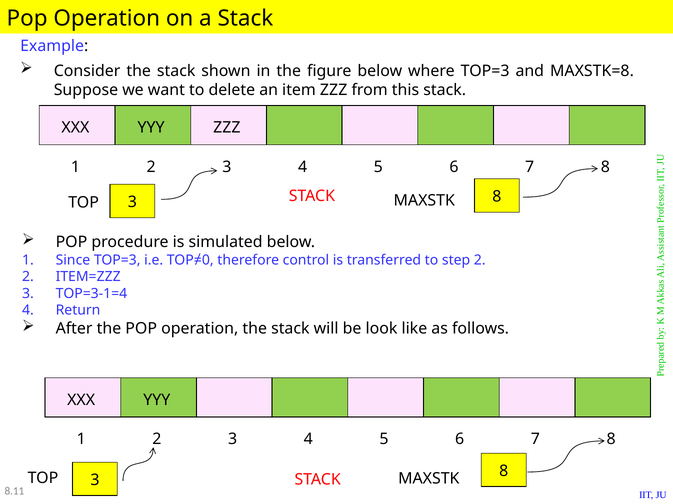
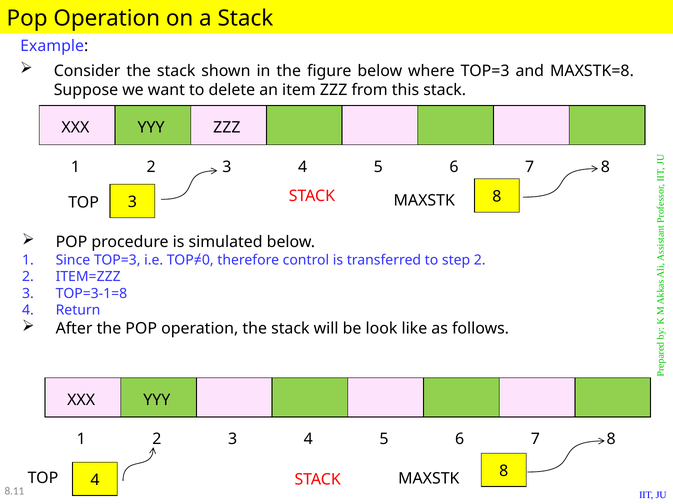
TOP=3-1=4: TOP=3-1=4 -> TOP=3-1=8
3 at (95, 481): 3 -> 4
